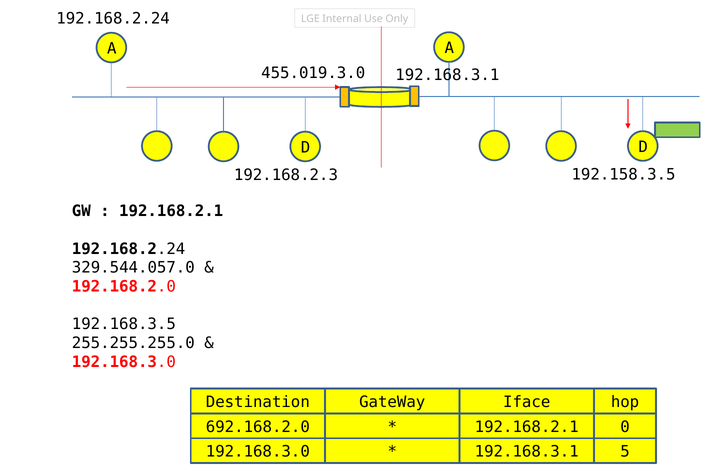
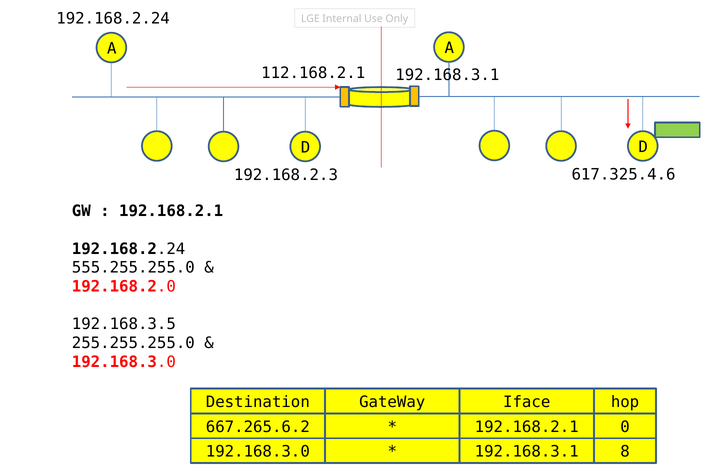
455.019.3.0: 455.019.3.0 -> 112.168.2.1
192.158.3.5: 192.158.3.5 -> 617.325.4.6
329.544.057.0: 329.544.057.0 -> 555.255.255.0
692.168.2.0: 692.168.2.0 -> 667.265.6.2
5: 5 -> 8
